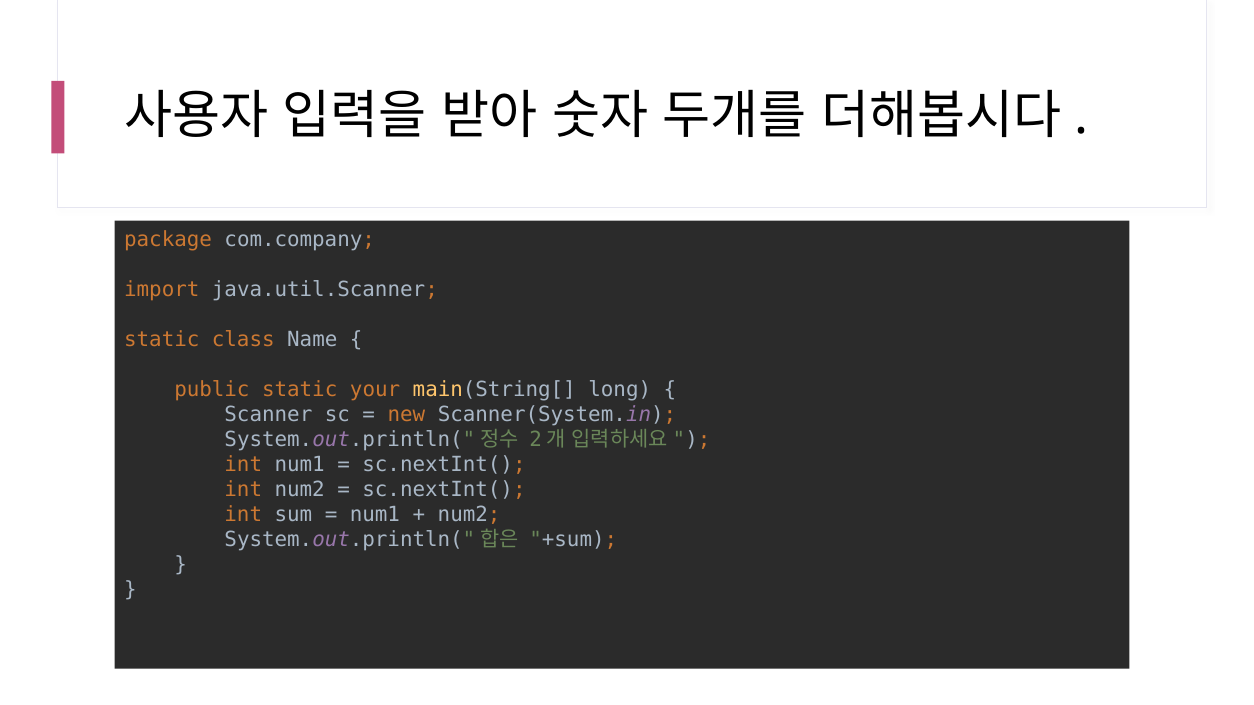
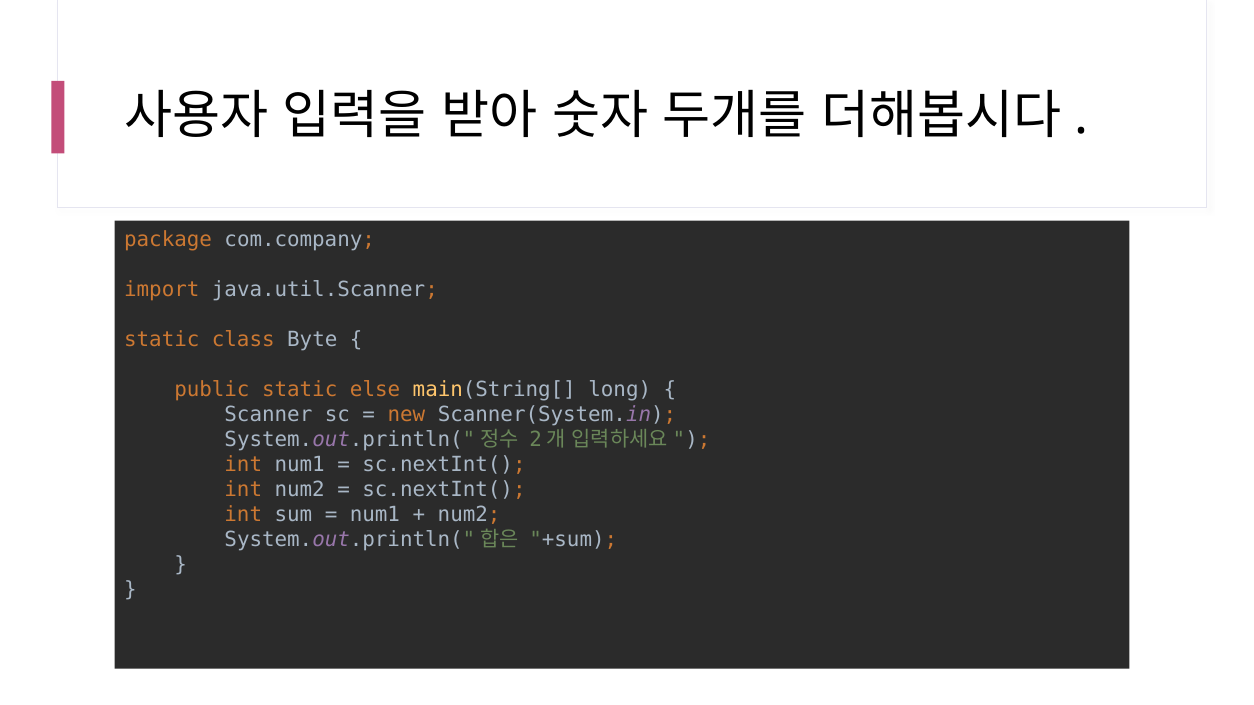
Name: Name -> Byte
your: your -> else
